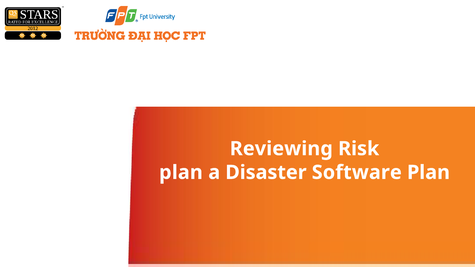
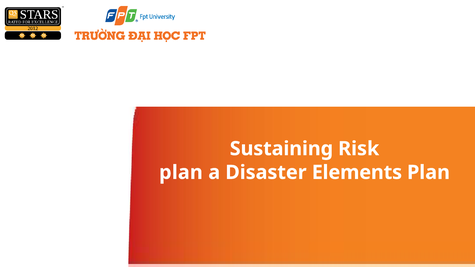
Reviewing: Reviewing -> Sustaining
Software: Software -> Elements
